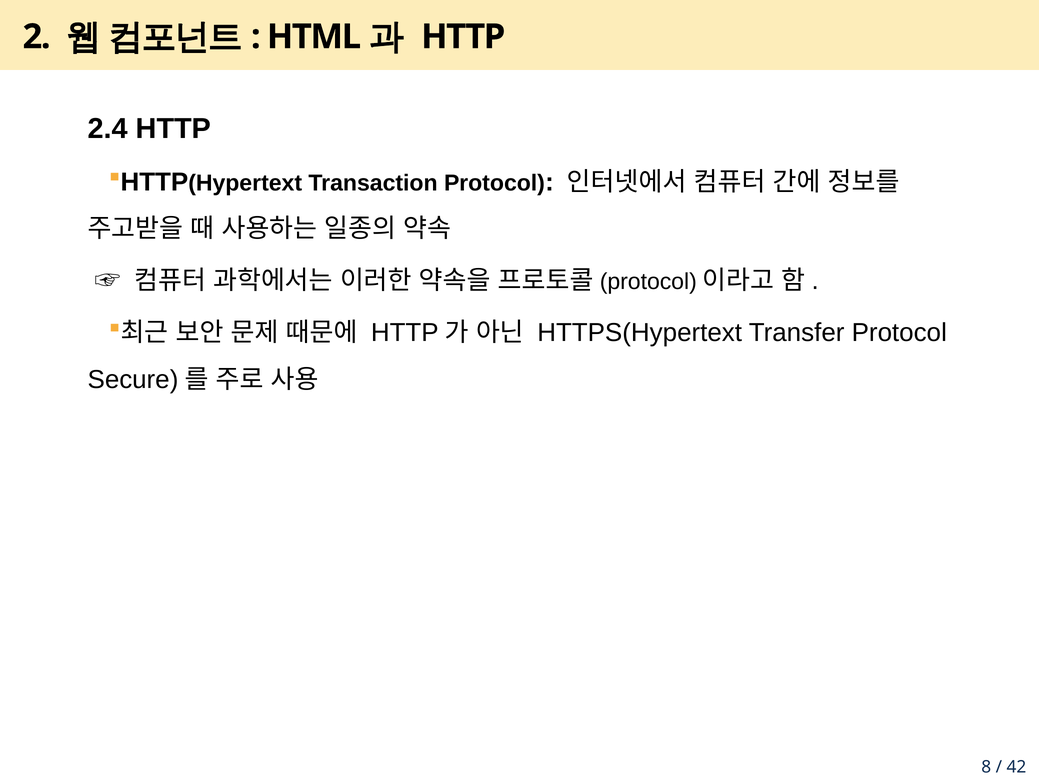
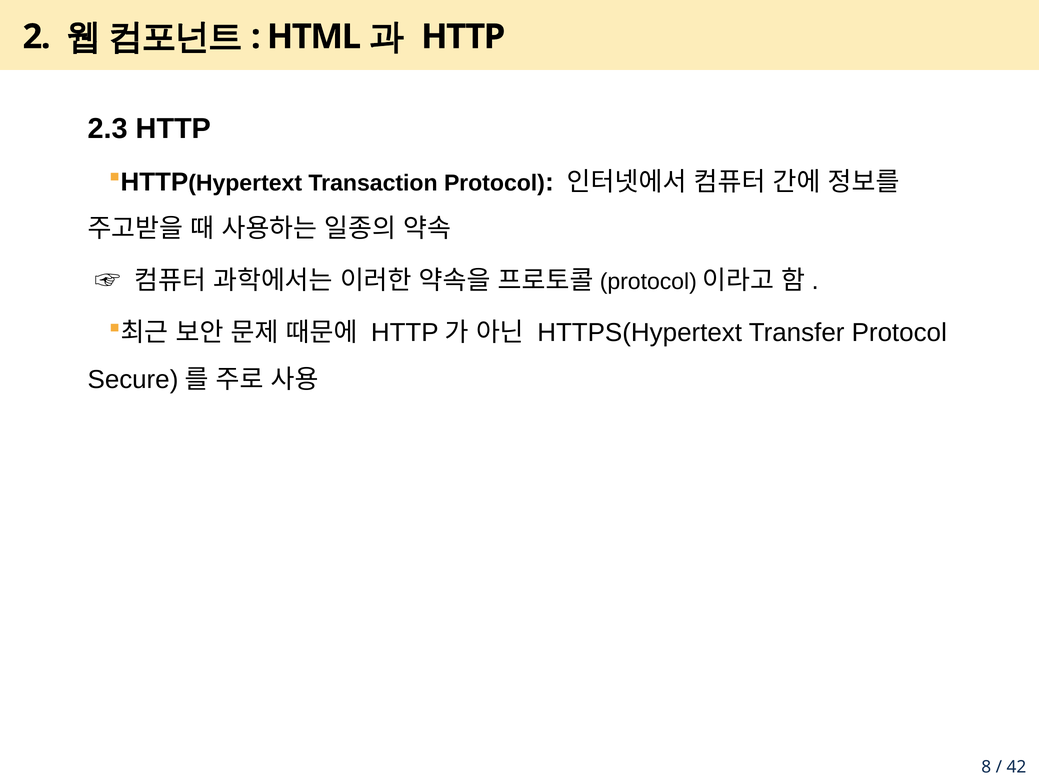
2.4: 2.4 -> 2.3
